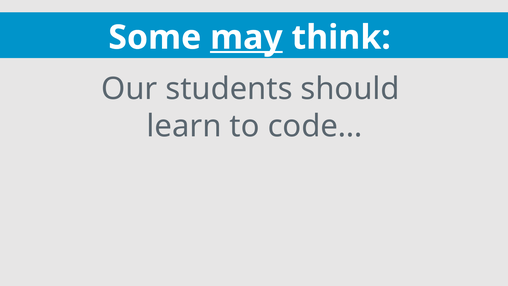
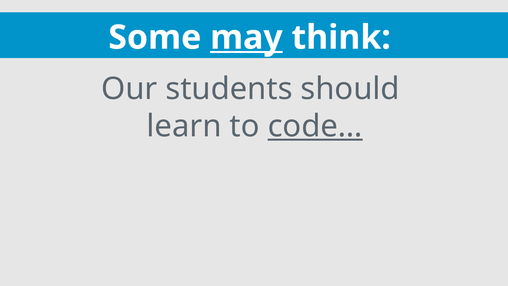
code… underline: none -> present
